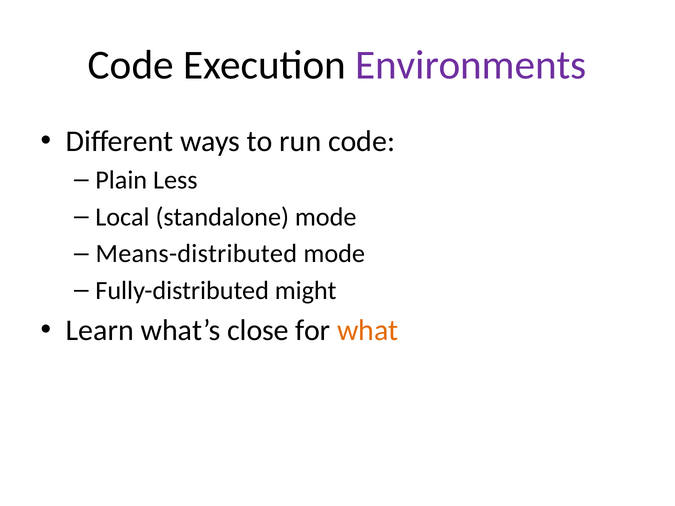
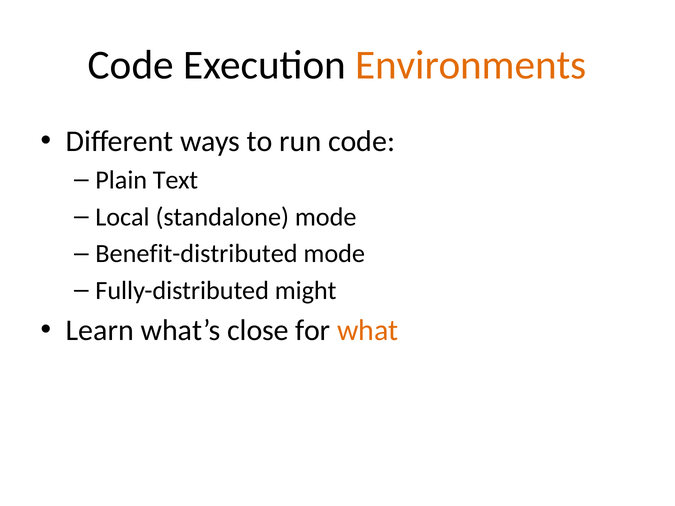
Environments colour: purple -> orange
Less: Less -> Text
Means-distributed: Means-distributed -> Benefit-distributed
